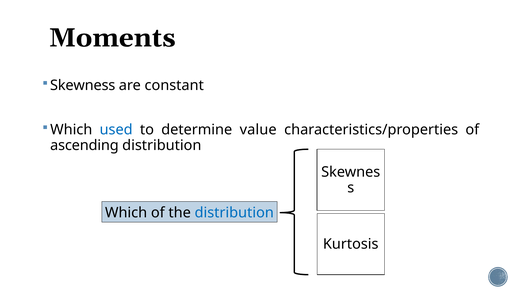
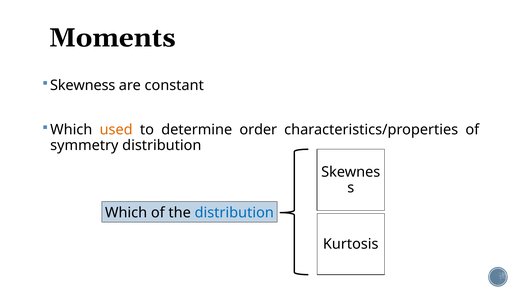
used colour: blue -> orange
value: value -> order
ascending: ascending -> symmetry
